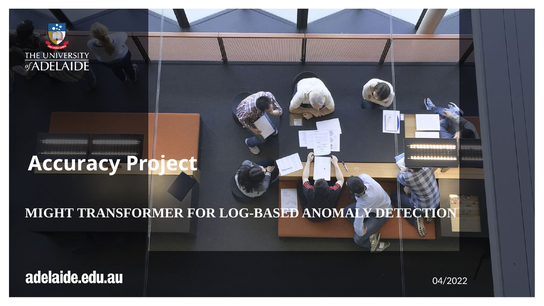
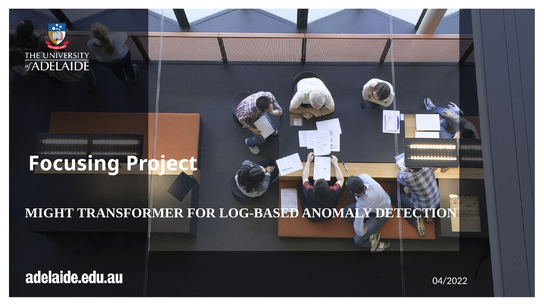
Accuracy: Accuracy -> Focusing
